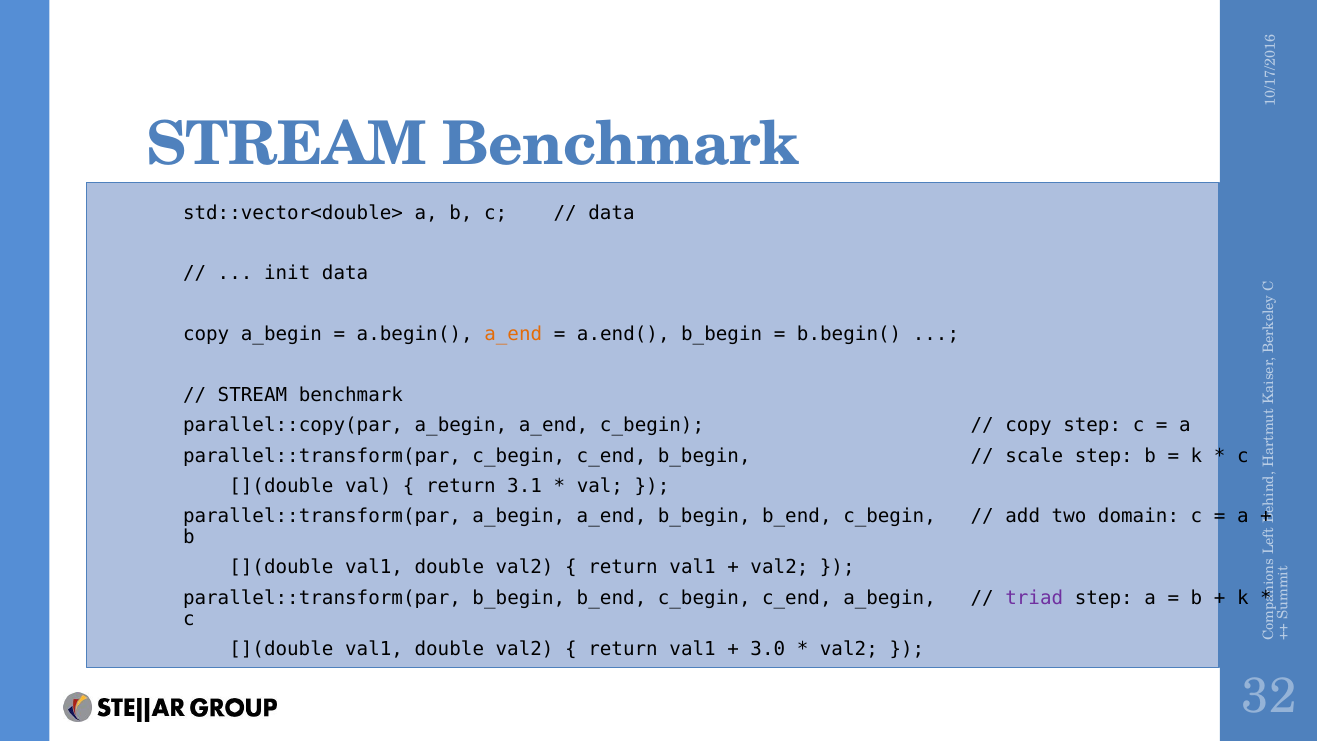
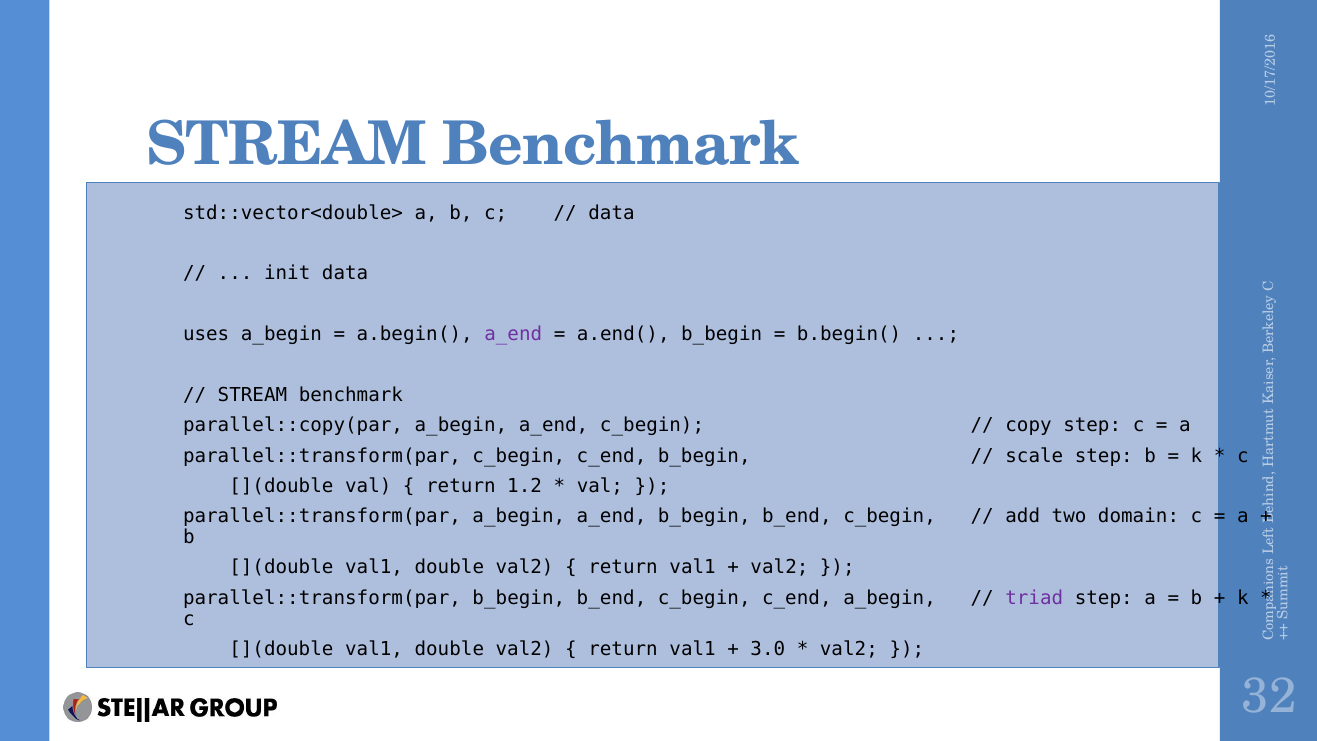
copy at (206, 334): copy -> uses
a_end at (513, 334) colour: orange -> purple
3.1: 3.1 -> 1.2
